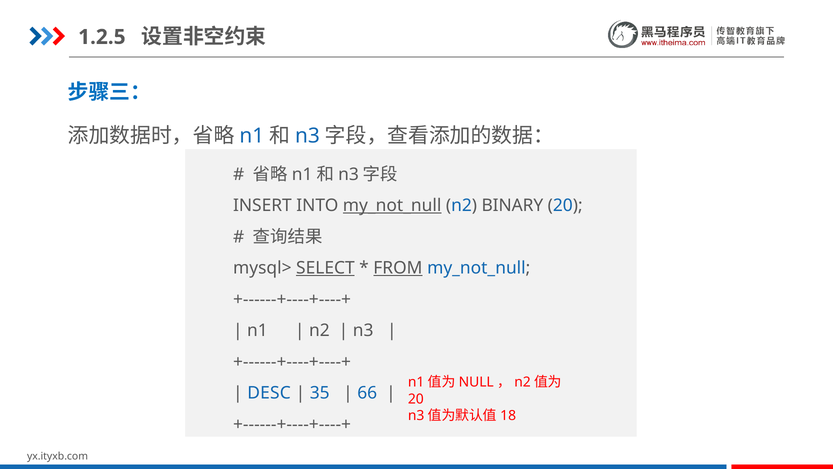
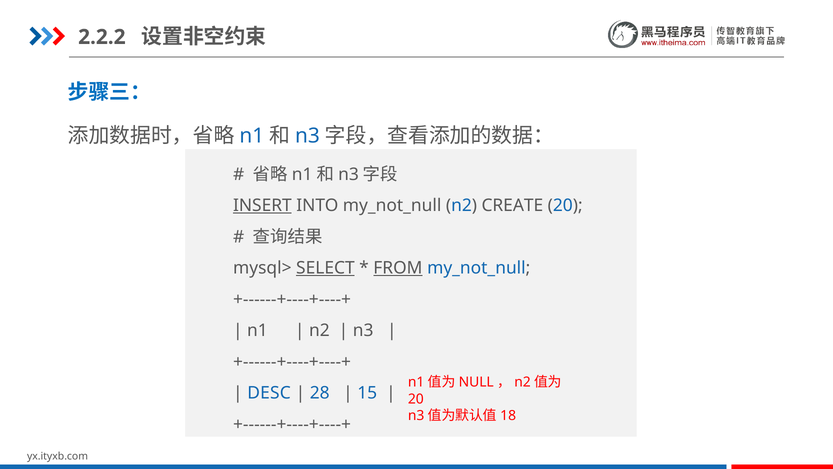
1.2.5: 1.2.5 -> 2.2.2
INSERT underline: none -> present
my_not_null at (392, 205) underline: present -> none
BINARY: BINARY -> CREATE
35: 35 -> 28
66: 66 -> 15
